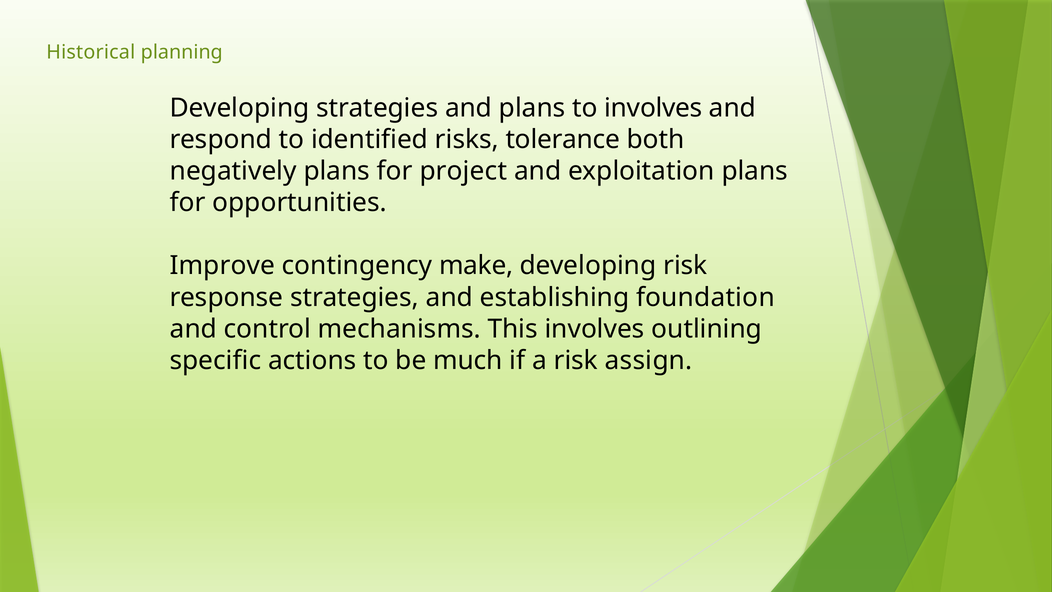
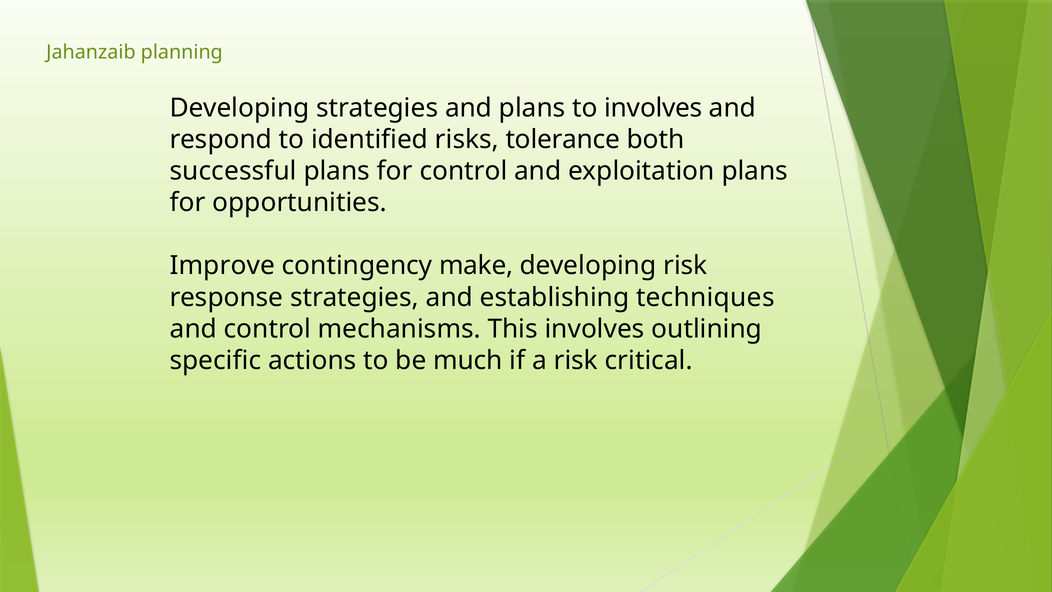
Historical: Historical -> Jahanzaib
negatively: negatively -> successful
for project: project -> control
foundation: foundation -> techniques
assign: assign -> critical
